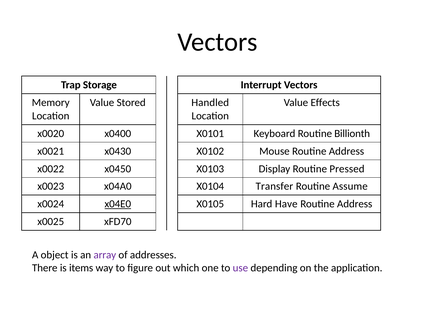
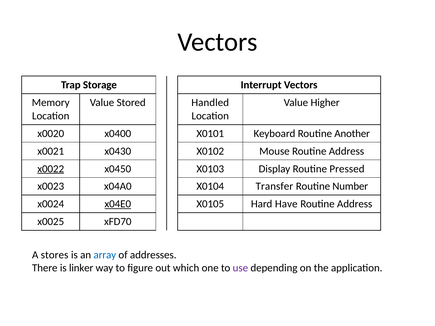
Effects: Effects -> Higher
Billionth: Billionth -> Another
x0022 underline: none -> present
Assume: Assume -> Number
object: object -> stores
array colour: purple -> blue
items: items -> linker
